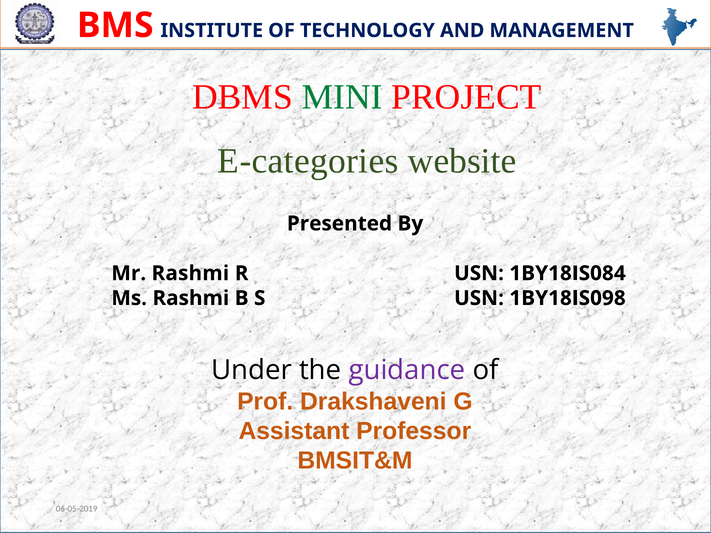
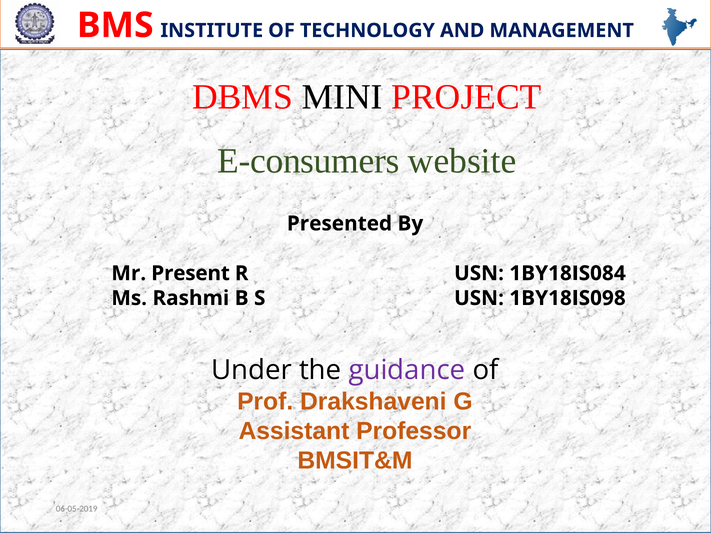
MINI colour: green -> black
E-categories: E-categories -> E-consumers
Mr Rashmi: Rashmi -> Present
